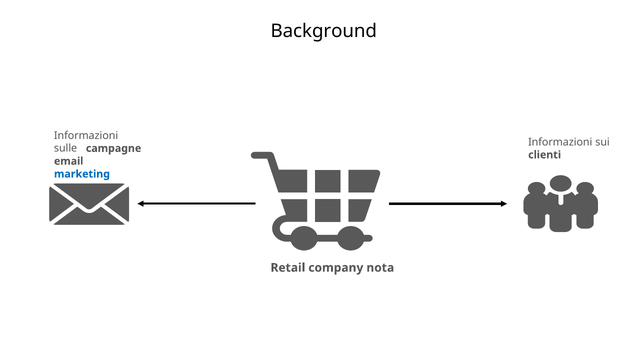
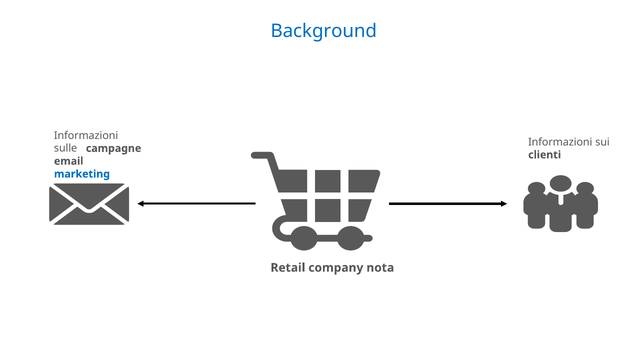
Background colour: black -> blue
